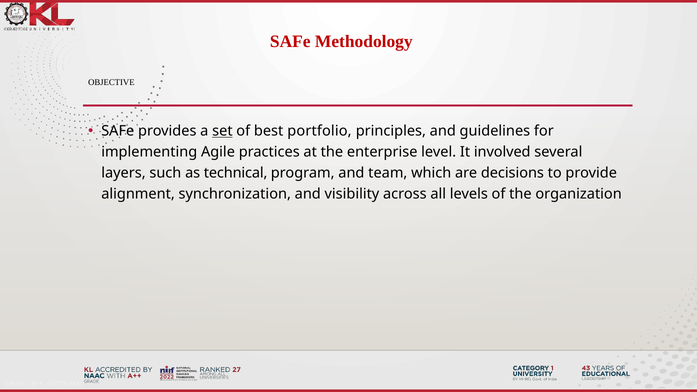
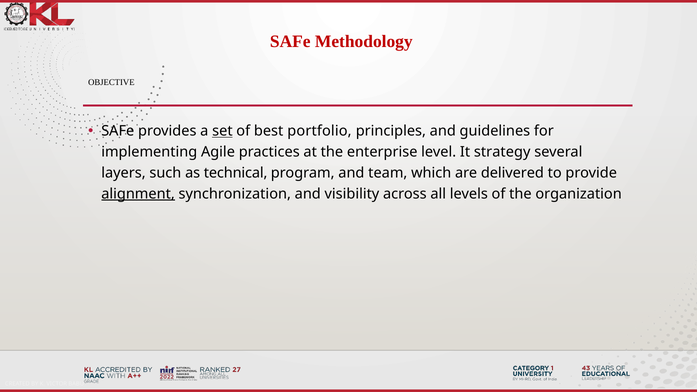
involved: involved -> strategy
decisions: decisions -> delivered
alignment underline: none -> present
